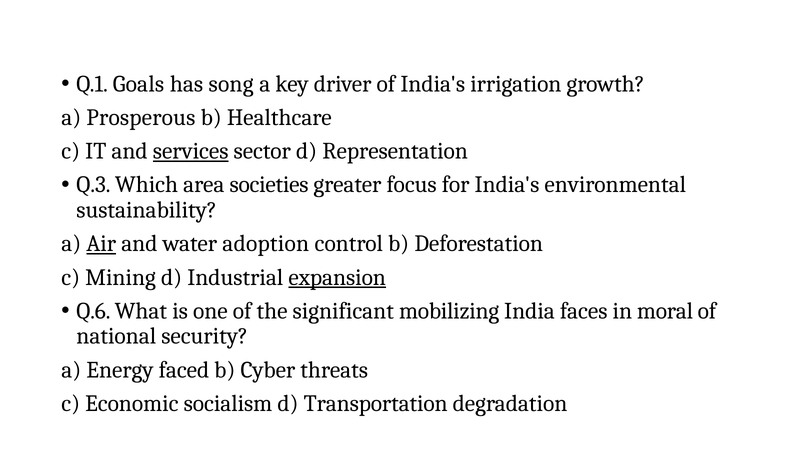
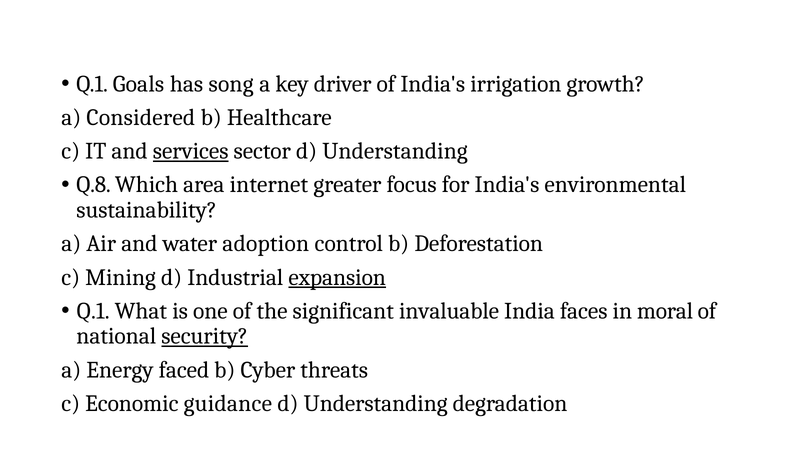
Prosperous: Prosperous -> Considered
sector d Representation: Representation -> Understanding
Q.3: Q.3 -> Q.8
societies: societies -> internet
Air underline: present -> none
Q.6 at (93, 311): Q.6 -> Q.1
mobilizing: mobilizing -> invaluable
security underline: none -> present
socialism: socialism -> guidance
Transportation at (376, 404): Transportation -> Understanding
